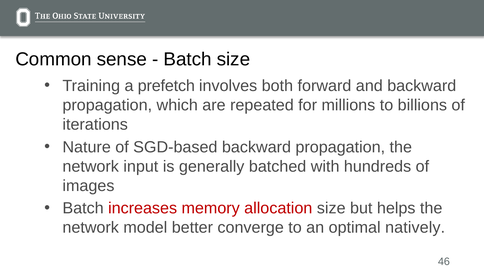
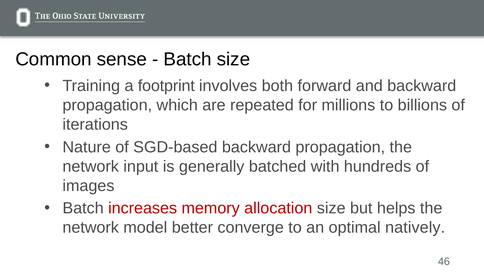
prefetch: prefetch -> footprint
